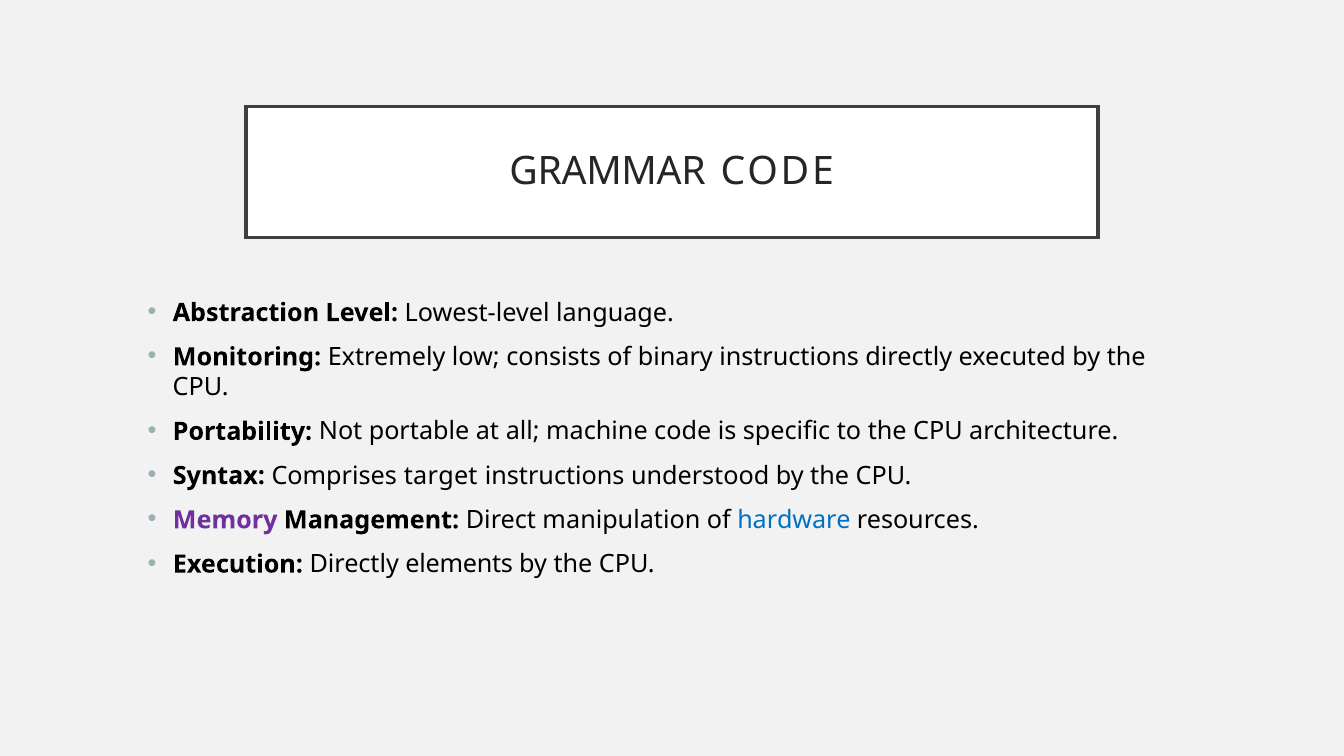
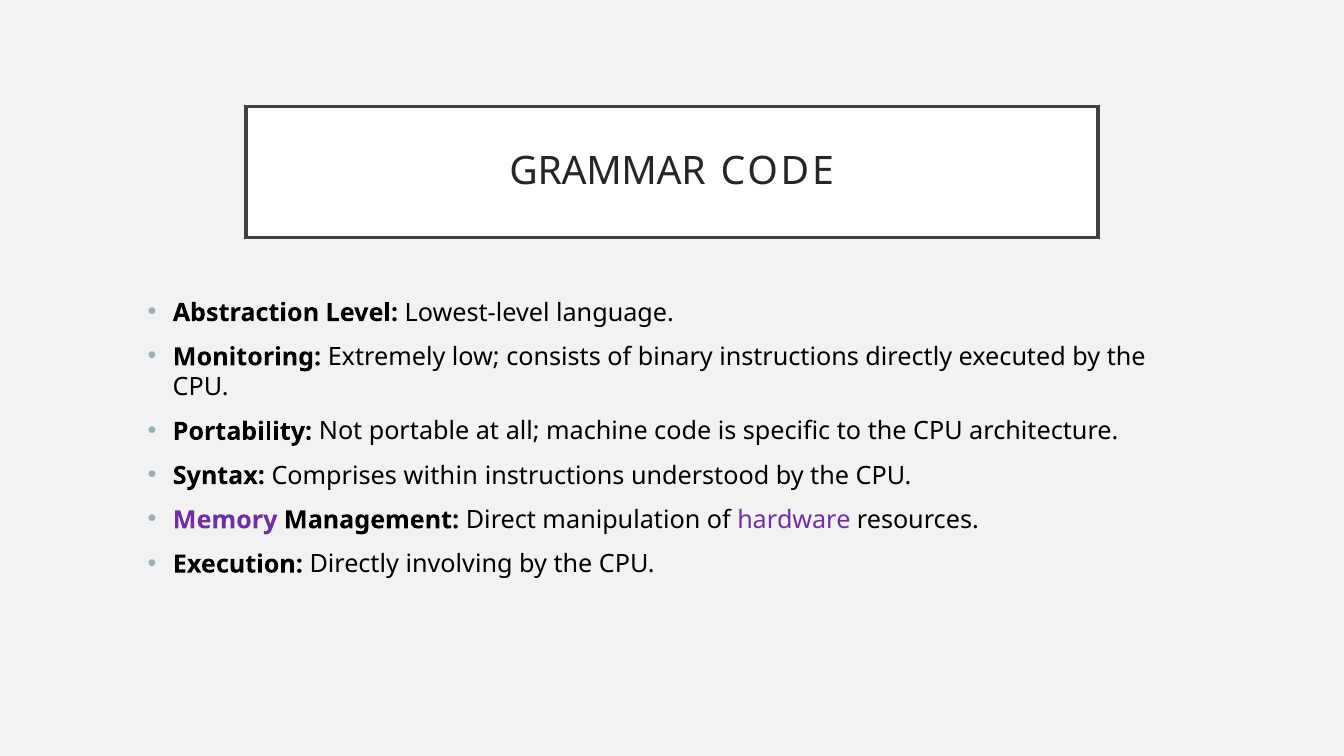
target: target -> within
hardware colour: blue -> purple
elements: elements -> involving
